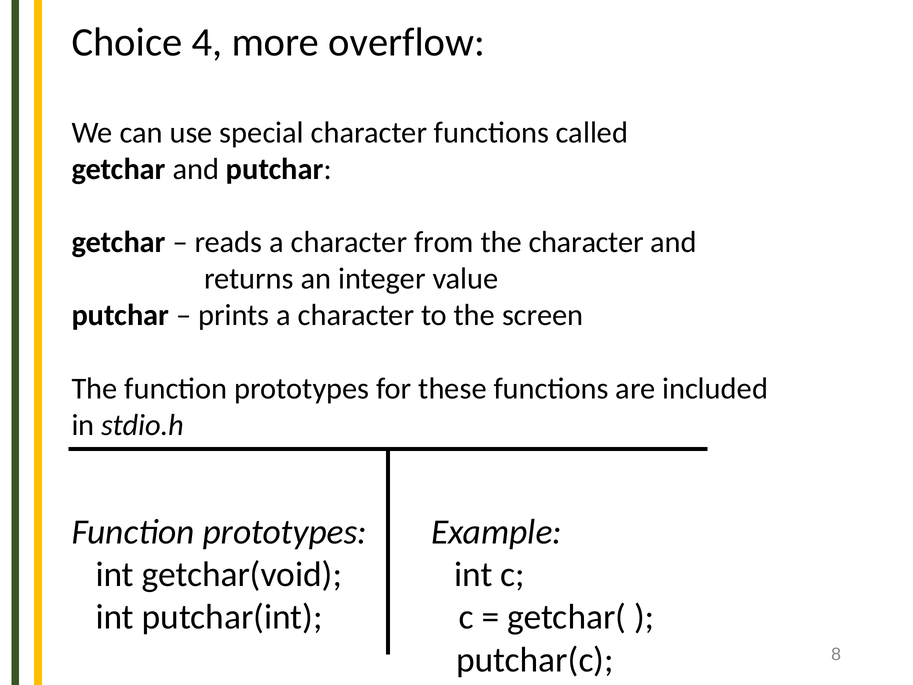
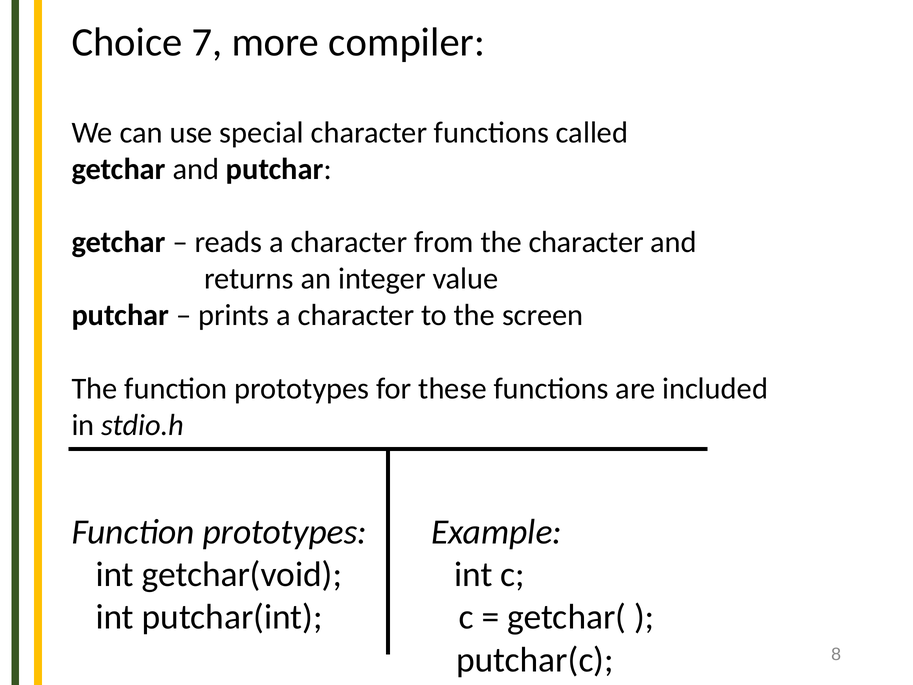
4: 4 -> 7
overflow: overflow -> compiler
